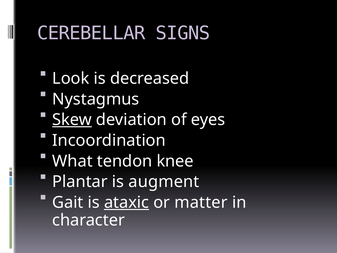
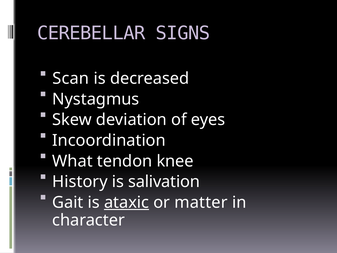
Look: Look -> Scan
Skew underline: present -> none
Plantar: Plantar -> History
augment: augment -> salivation
